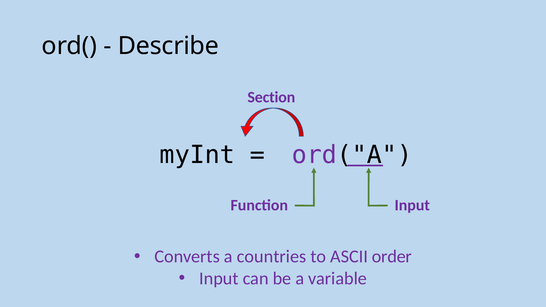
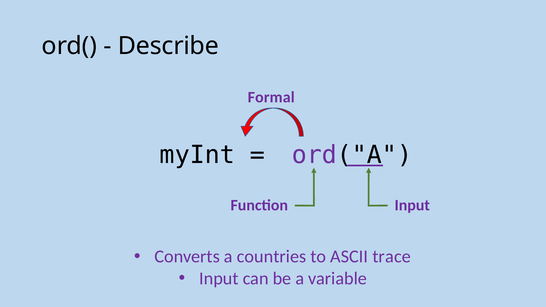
Section: Section -> Formal
order: order -> trace
